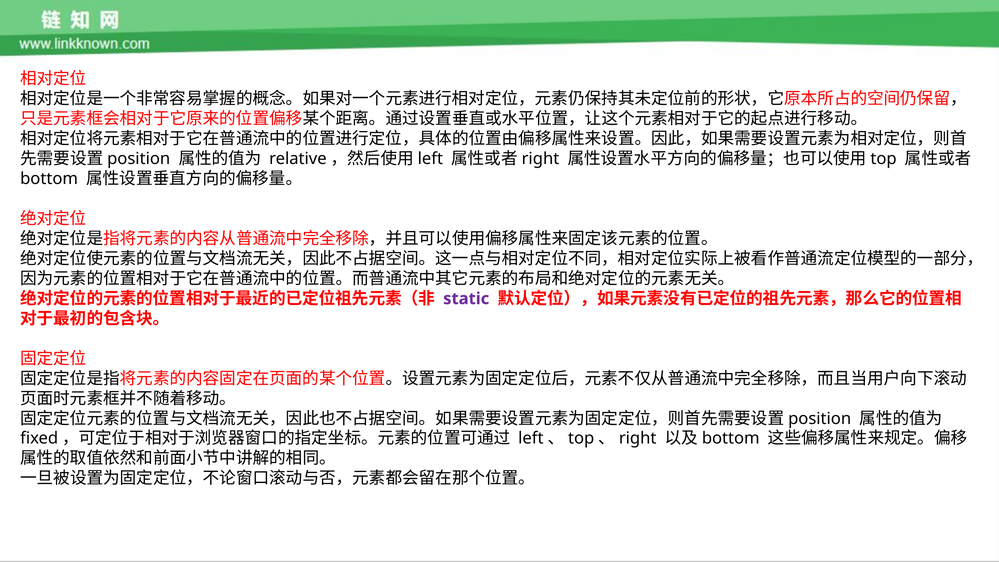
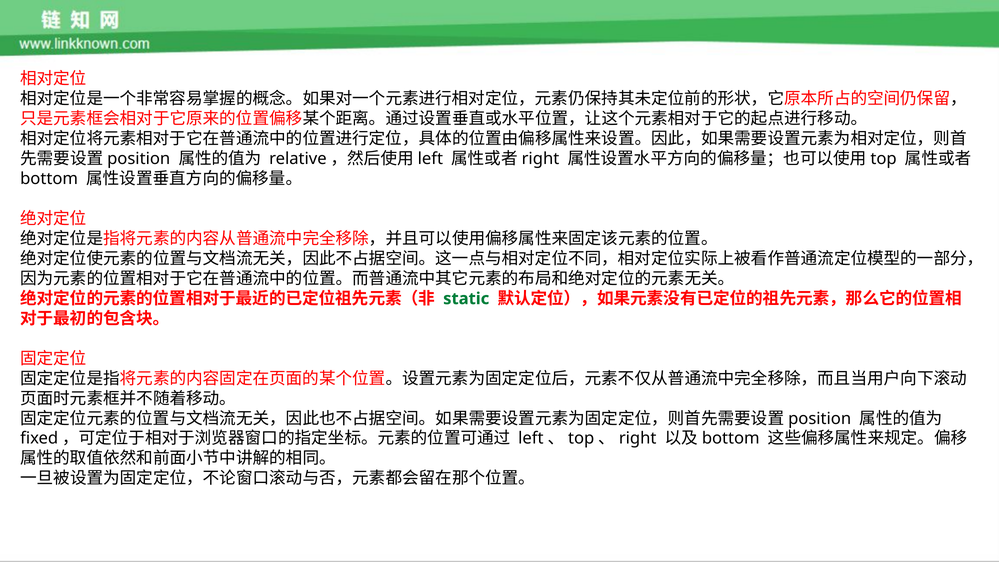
static colour: purple -> green
